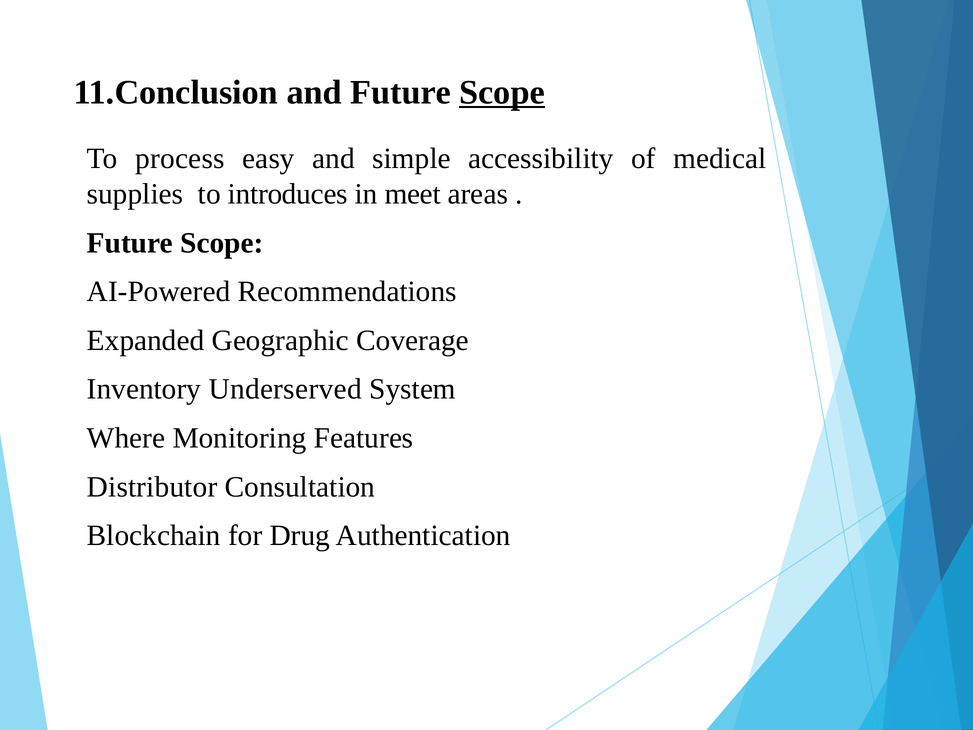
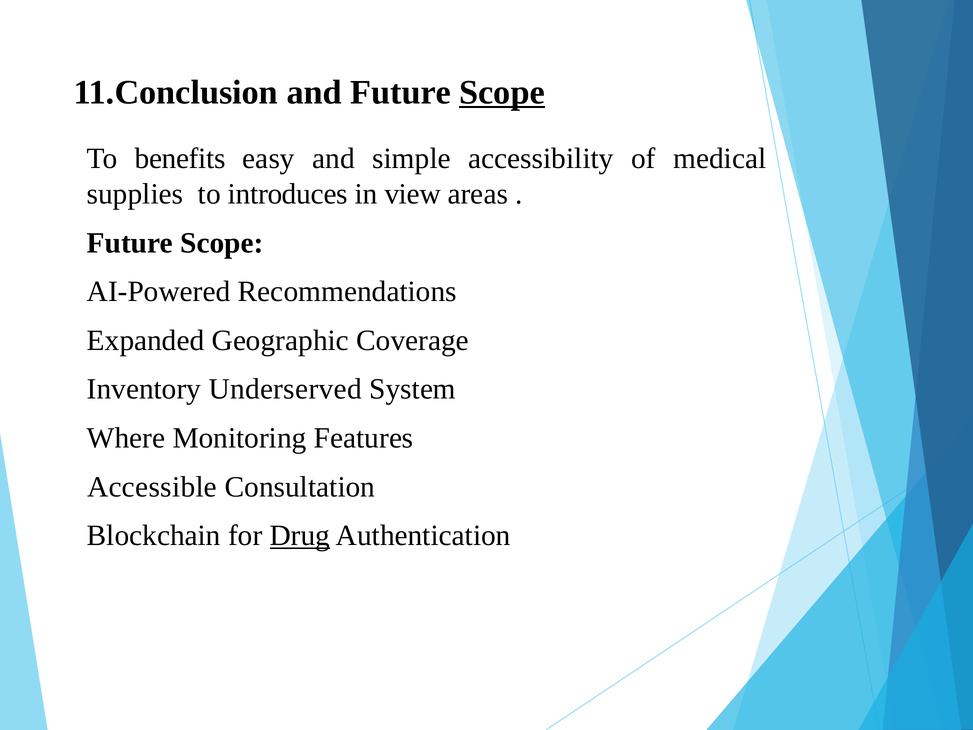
process: process -> benefits
meet: meet -> view
Distributor: Distributor -> Accessible
Drug underline: none -> present
